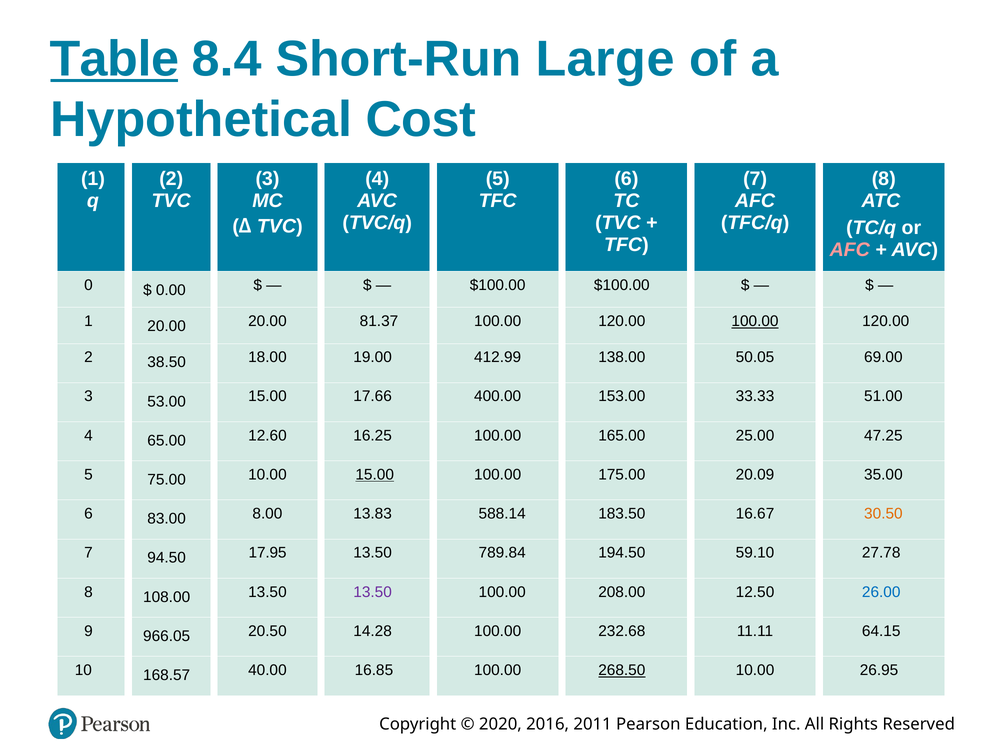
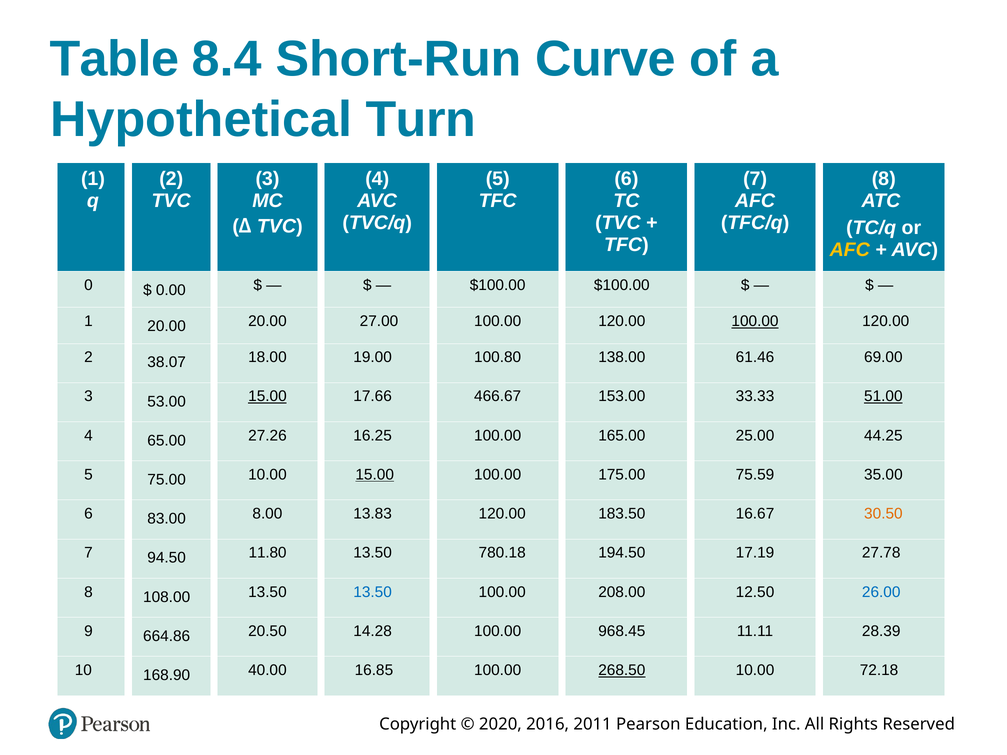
Table underline: present -> none
Large: Large -> Curve
Cost: Cost -> Turn
AFC at (850, 250) colour: pink -> yellow
81.37: 81.37 -> 27.00
38.50: 38.50 -> 38.07
412.99: 412.99 -> 100.80
50.05: 50.05 -> 61.46
15.00 at (267, 397) underline: none -> present
400.00: 400.00 -> 466.67
51.00 underline: none -> present
12.60: 12.60 -> 27.26
47.25: 47.25 -> 44.25
20.09: 20.09 -> 75.59
13.83 588.14: 588.14 -> 120.00
17.95: 17.95 -> 11.80
789.84: 789.84 -> 780.18
59.10: 59.10 -> 17.19
13.50 at (373, 592) colour: purple -> blue
966.05: 966.05 -> 664.86
232.68: 232.68 -> 968.45
64.15: 64.15 -> 28.39
168.57: 168.57 -> 168.90
26.95: 26.95 -> 72.18
